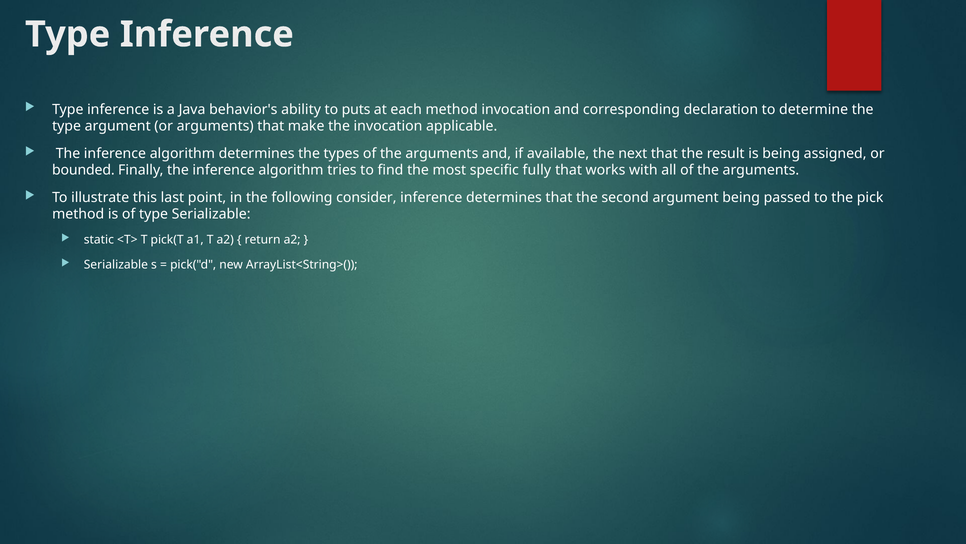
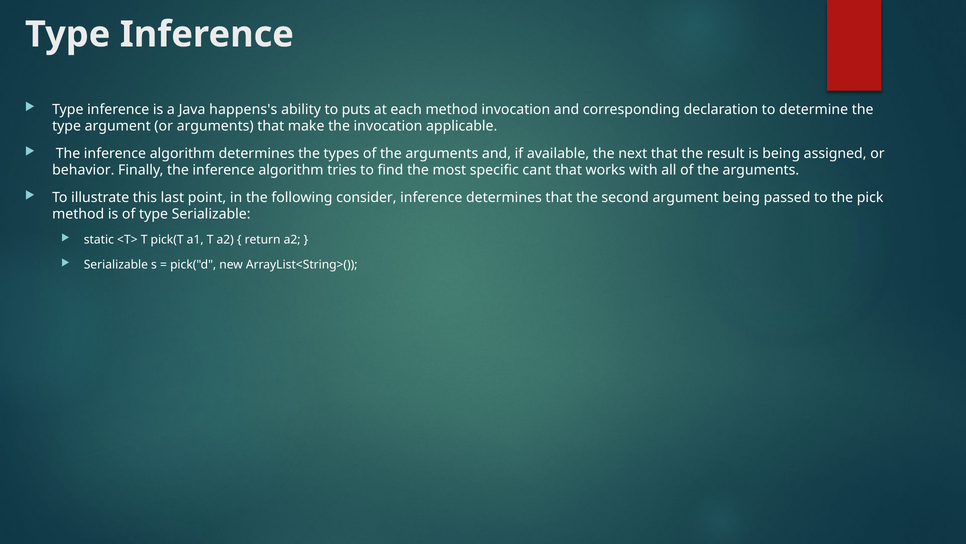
behavior's: behavior's -> happens's
bounded: bounded -> behavior
fully: fully -> cant
